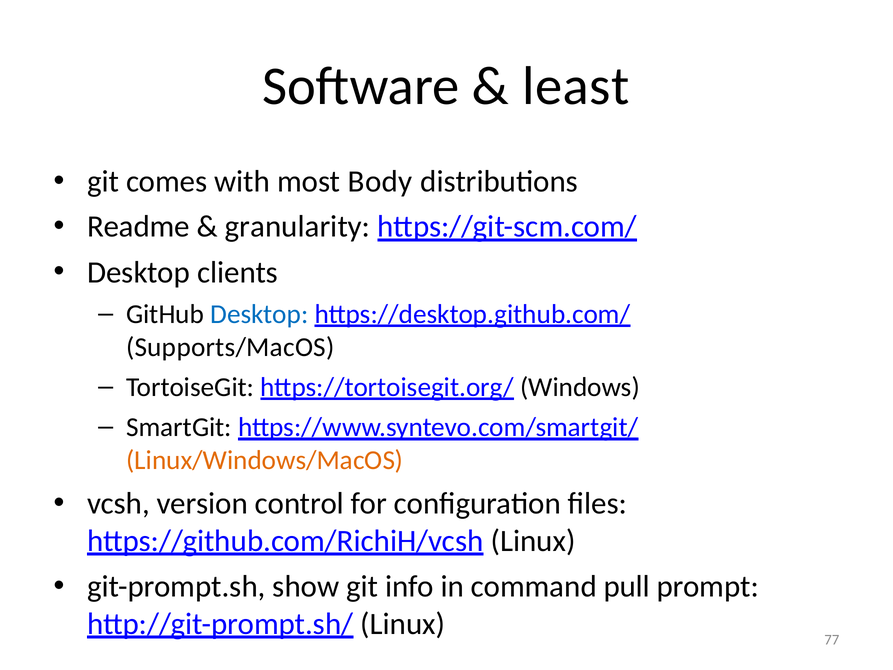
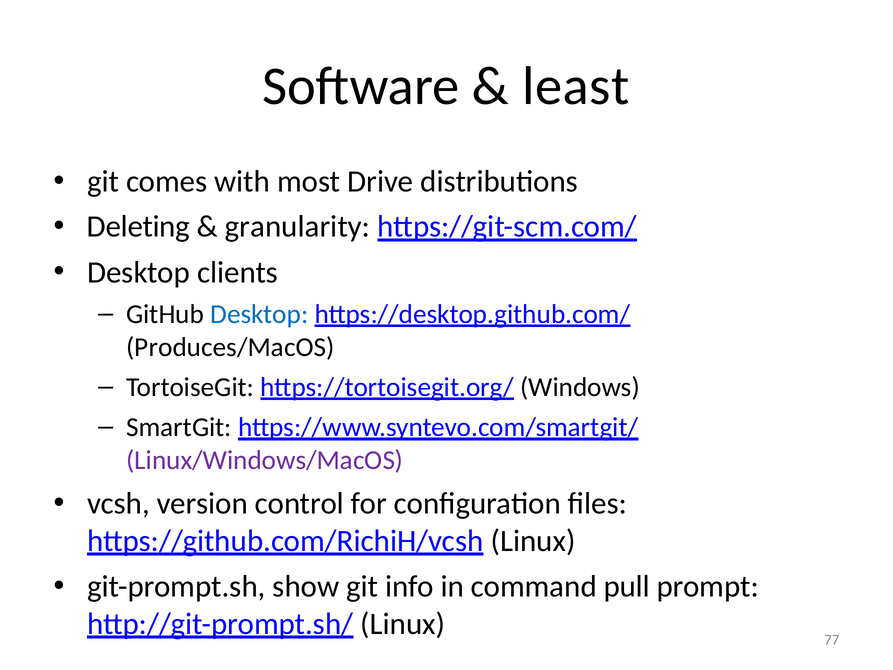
Body: Body -> Drive
Readme: Readme -> Deleting
Supports/MacOS: Supports/MacOS -> Produces/MacOS
Linux/Windows/MacOS colour: orange -> purple
